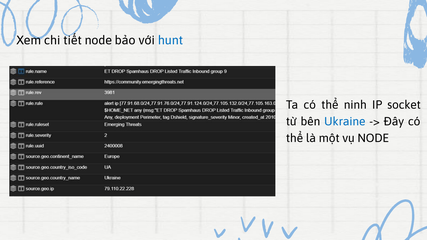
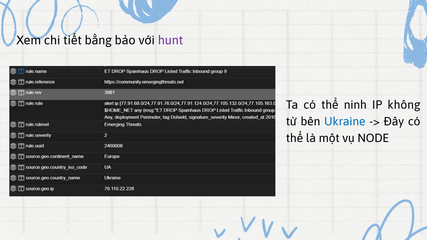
tiết node: node -> bằng
hunt colour: blue -> purple
socket: socket -> không
